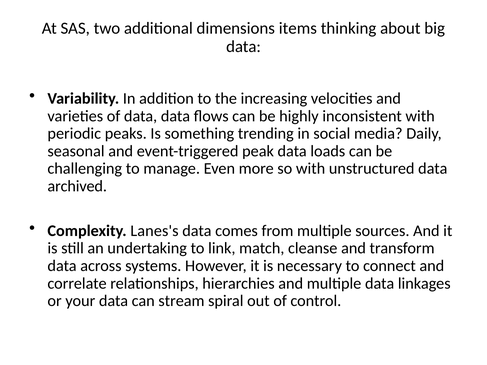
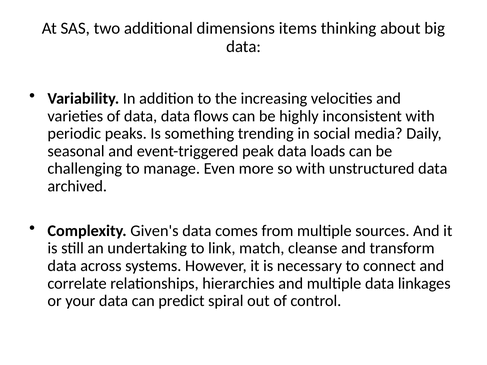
Lanes's: Lanes's -> Given's
stream: stream -> predict
